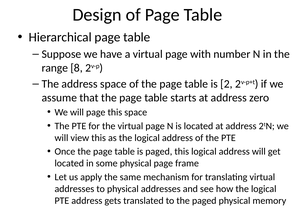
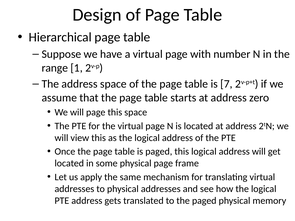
8: 8 -> 1
2: 2 -> 7
